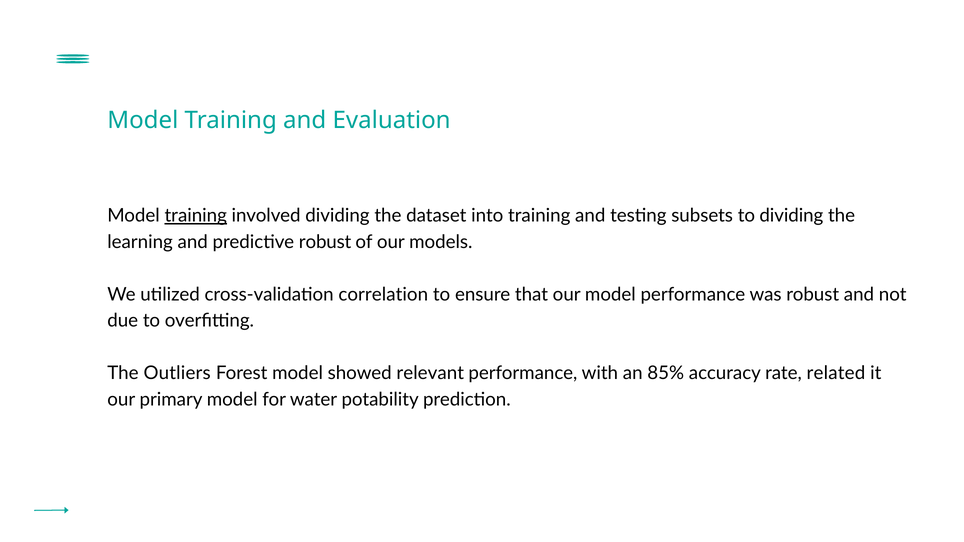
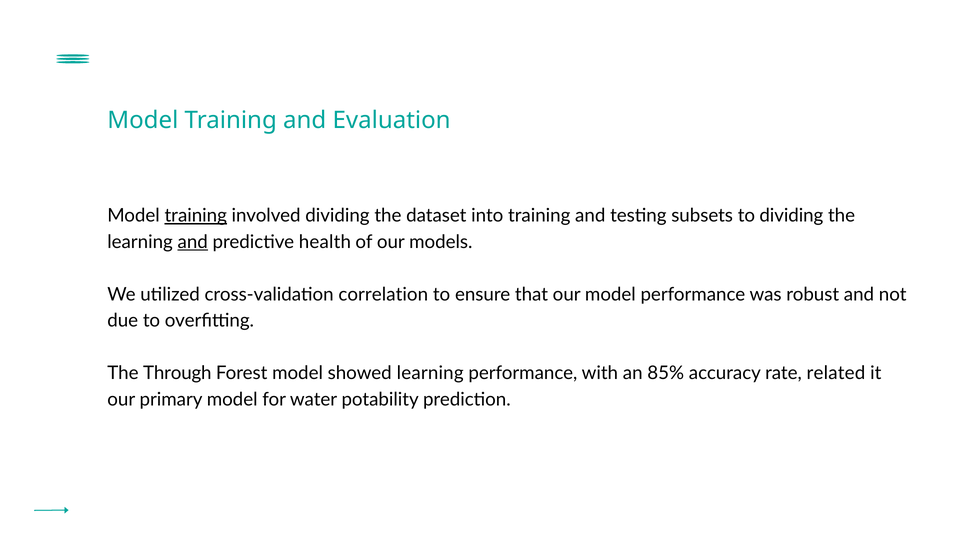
and at (193, 242) underline: none -> present
predictive robust: robust -> health
Outliers: Outliers -> Through
showed relevant: relevant -> learning
